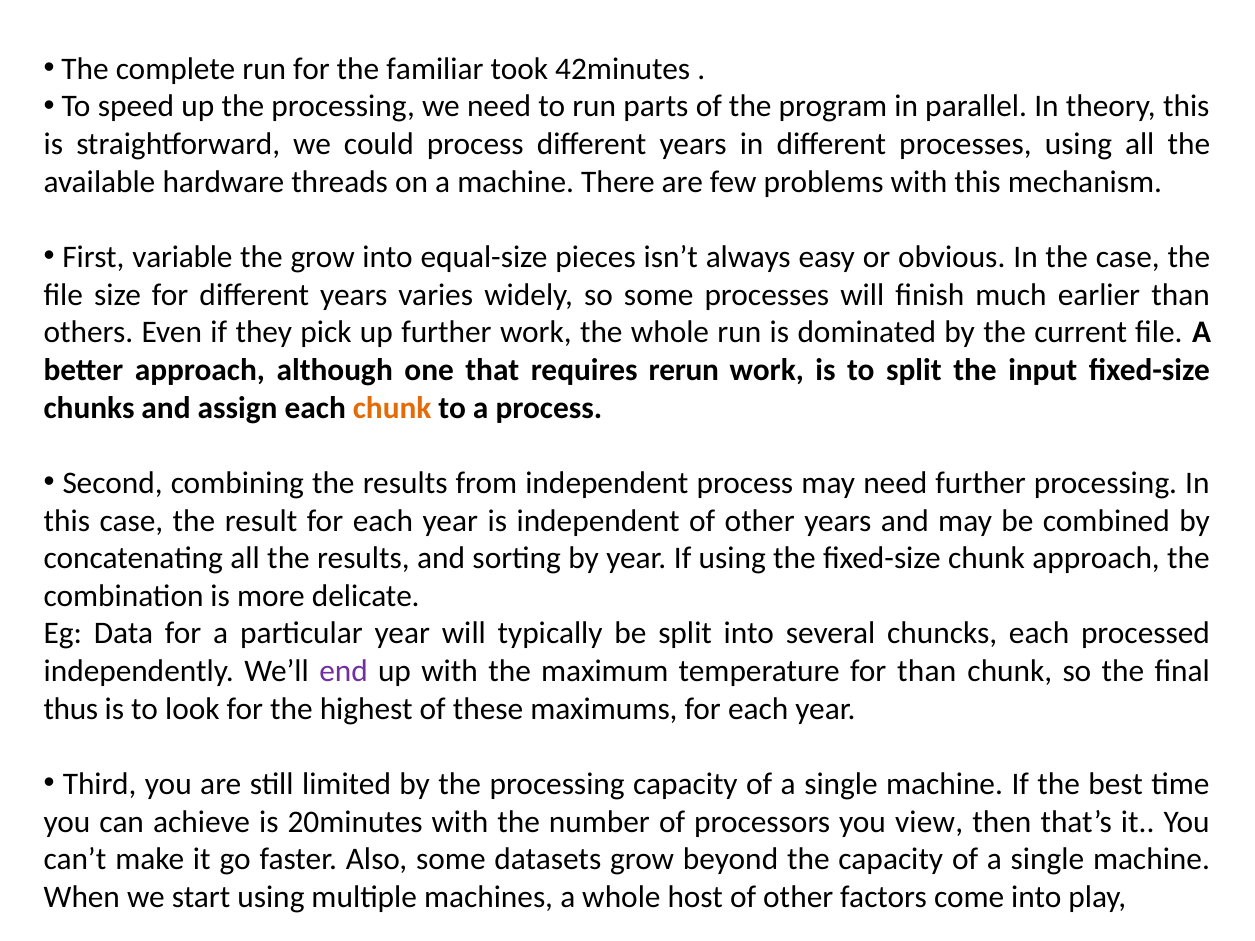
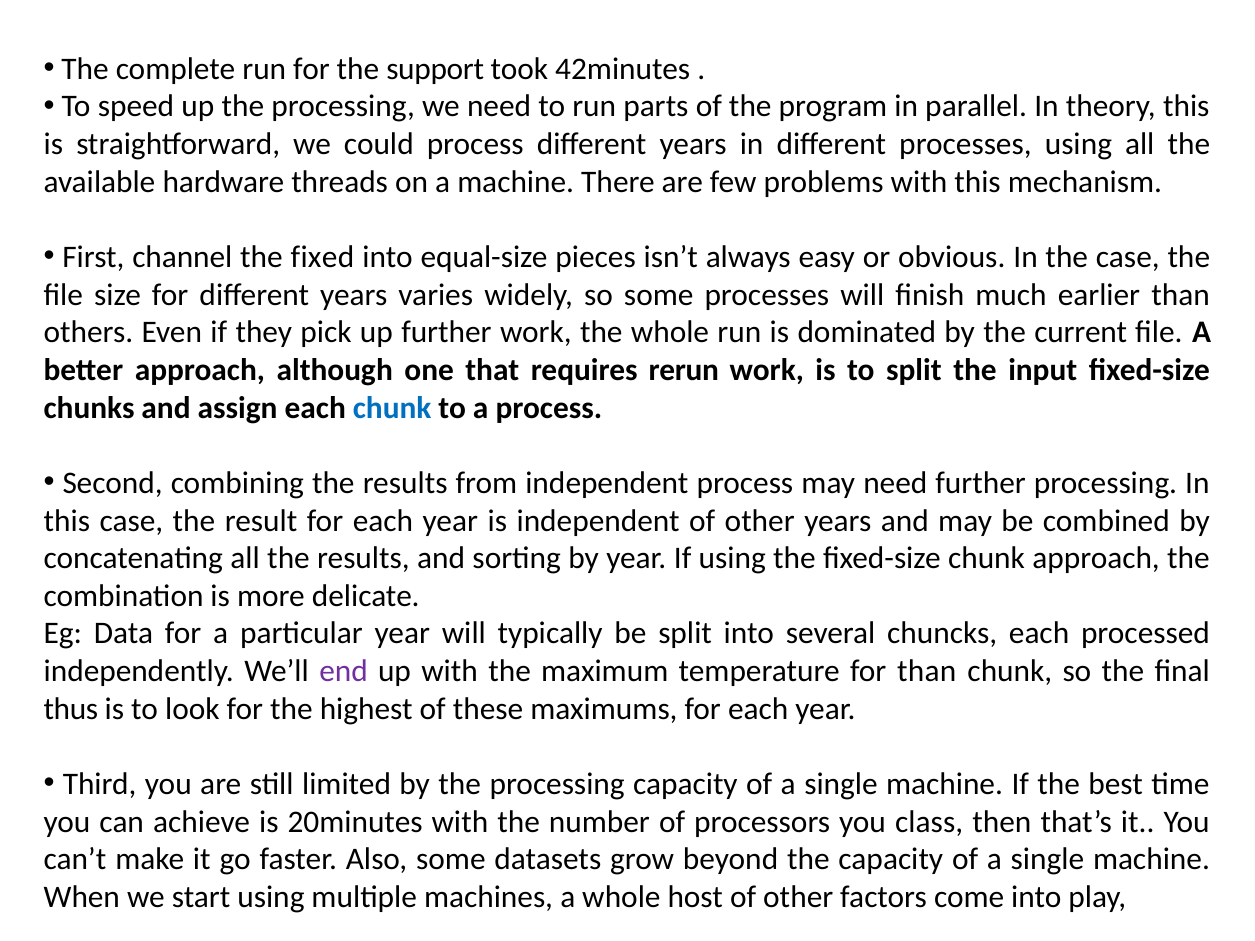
familiar: familiar -> support
variable: variable -> channel
the grow: grow -> fixed
chunk at (392, 408) colour: orange -> blue
view: view -> class
